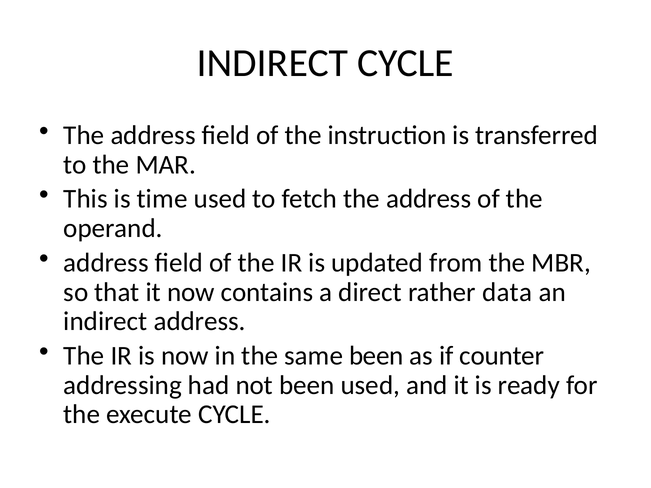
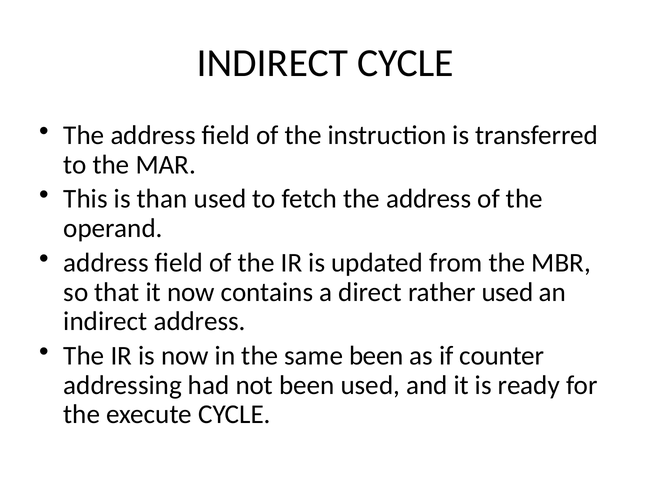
time: time -> than
rather data: data -> used
